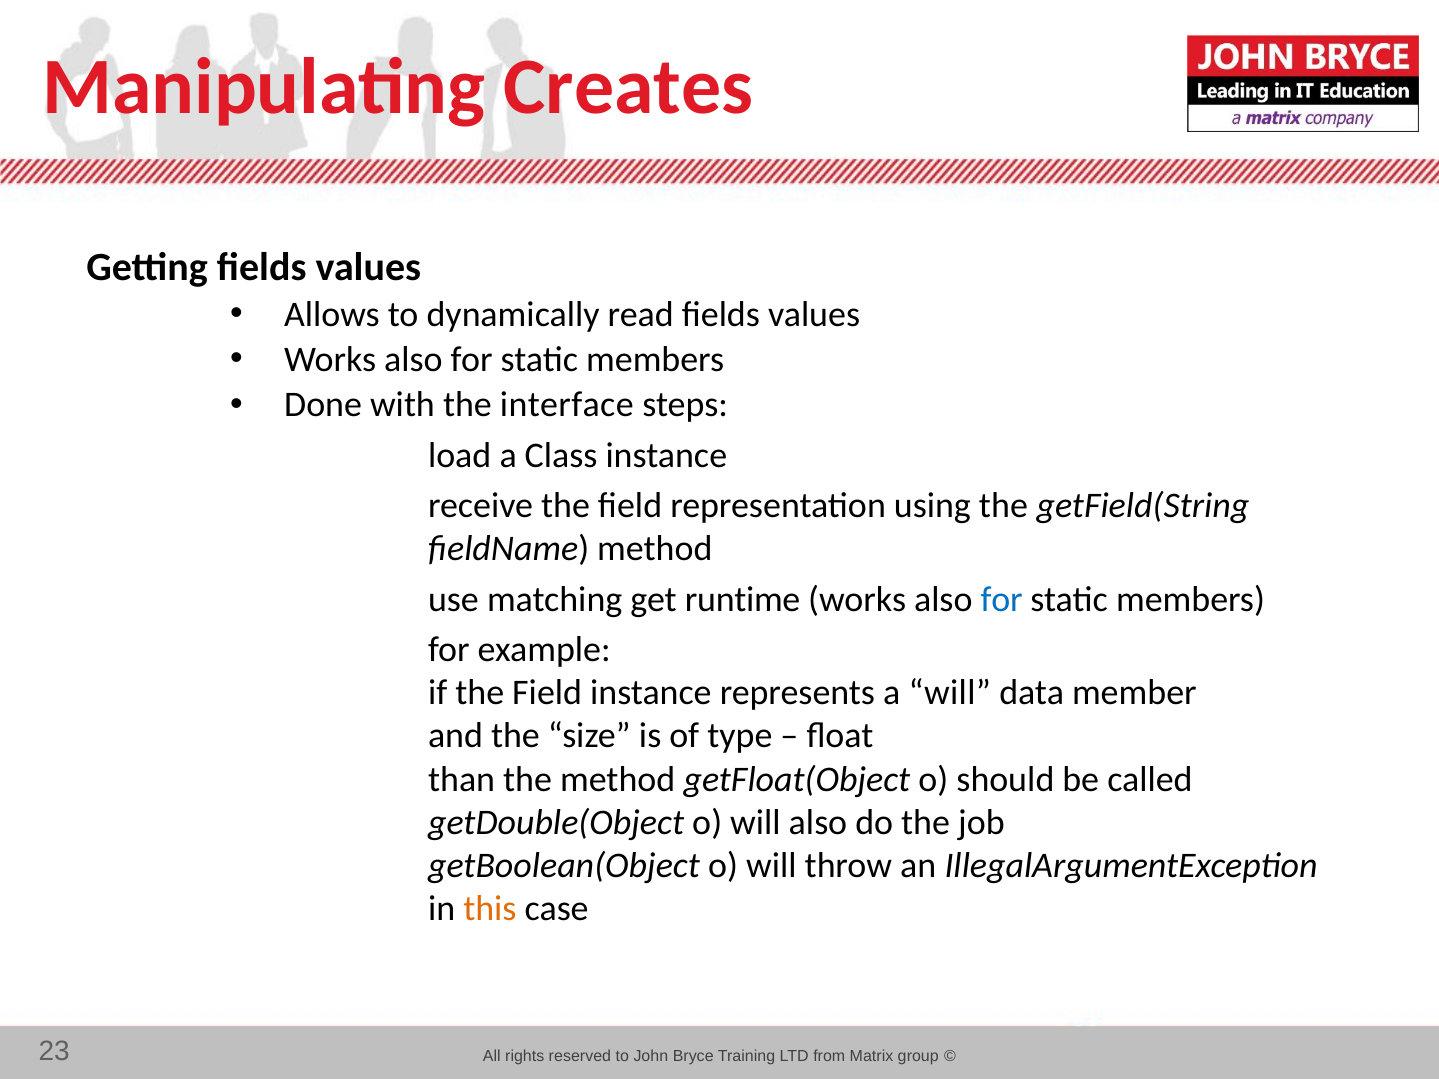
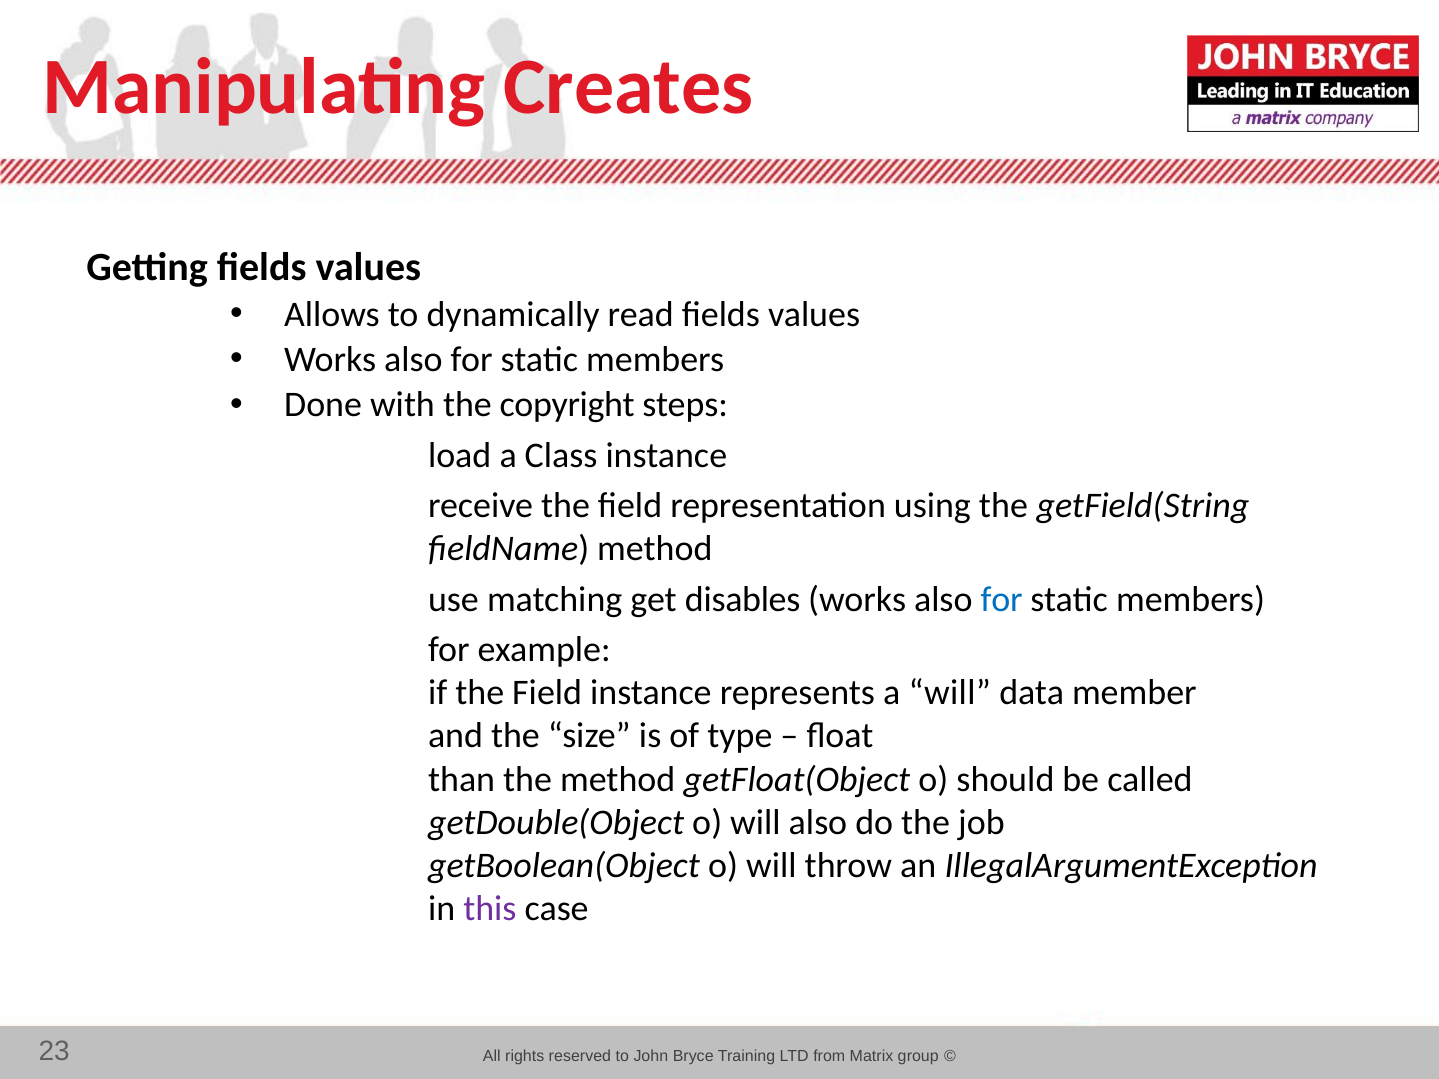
interface: interface -> copyright
runtime: runtime -> disables
this colour: orange -> purple
